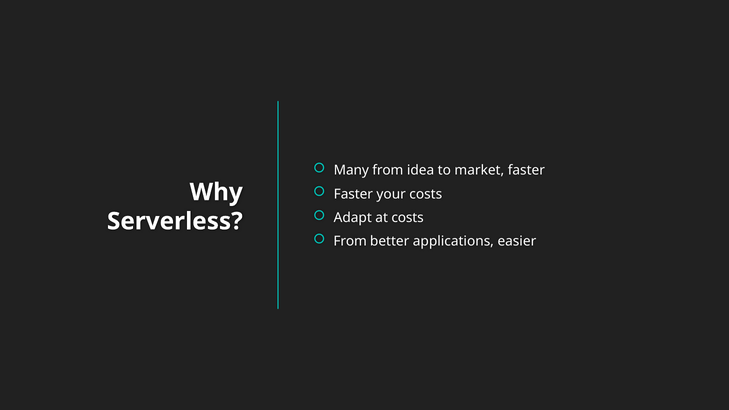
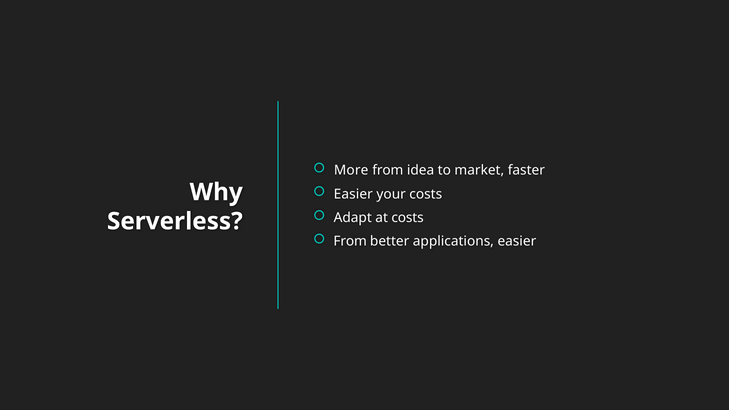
Many: Many -> More
Faster at (353, 194): Faster -> Easier
